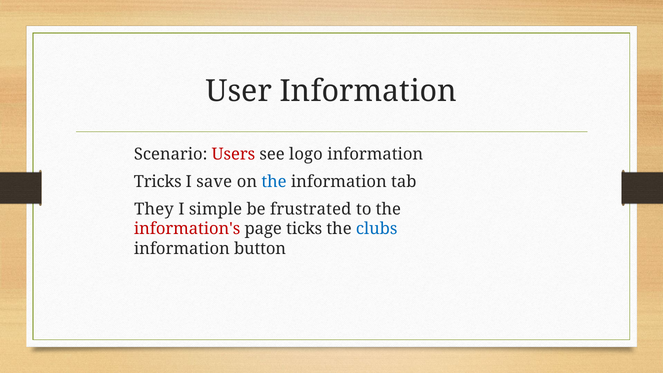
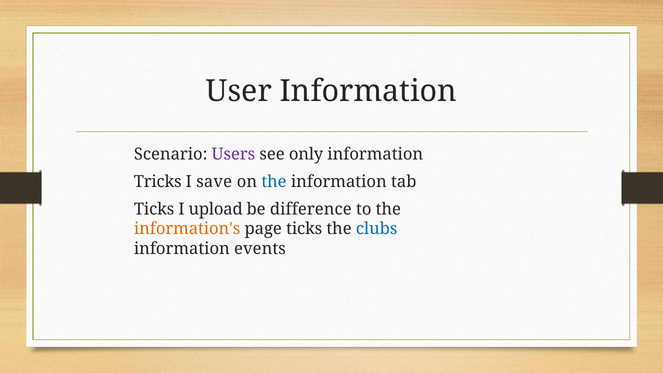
Users colour: red -> purple
logo: logo -> only
They at (154, 209): They -> Ticks
simple: simple -> upload
frustrated: frustrated -> difference
information's colour: red -> orange
button: button -> events
